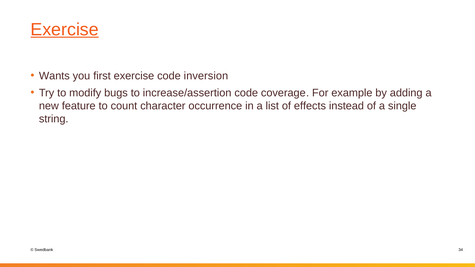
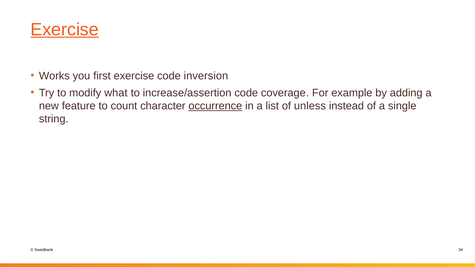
Wants: Wants -> Works
bugs: bugs -> what
occurrence underline: none -> present
effects: effects -> unless
